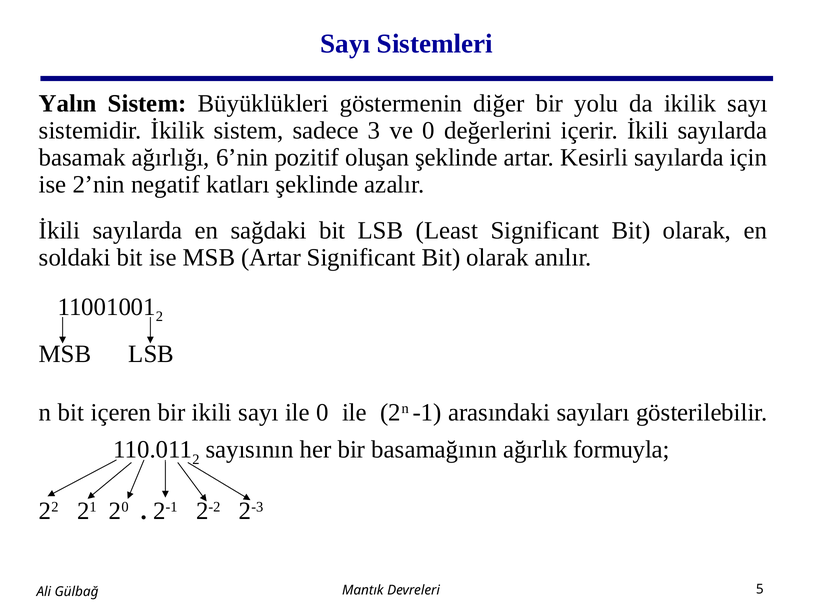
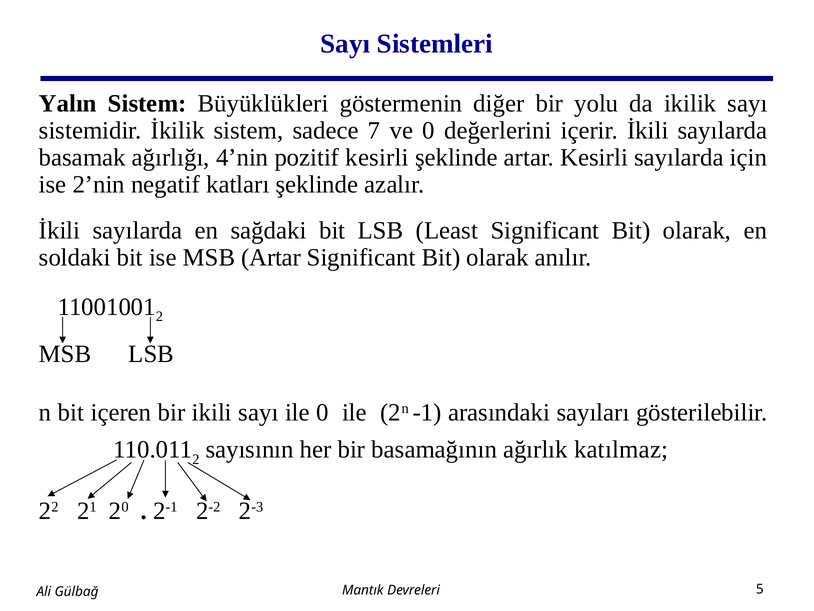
3: 3 -> 7
6’nin: 6’nin -> 4’nin
pozitif oluşan: oluşan -> kesirli
formuyla: formuyla -> katılmaz
